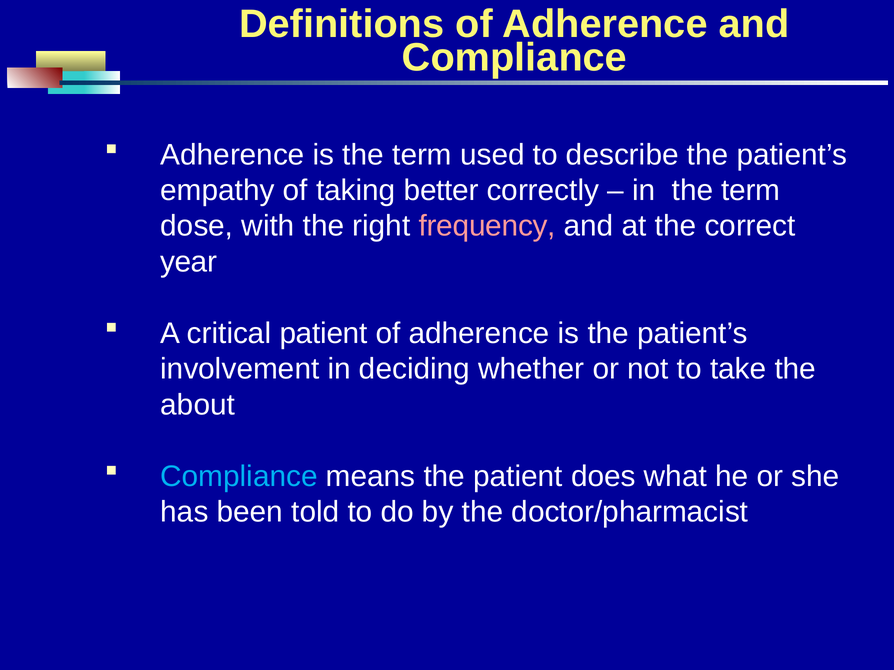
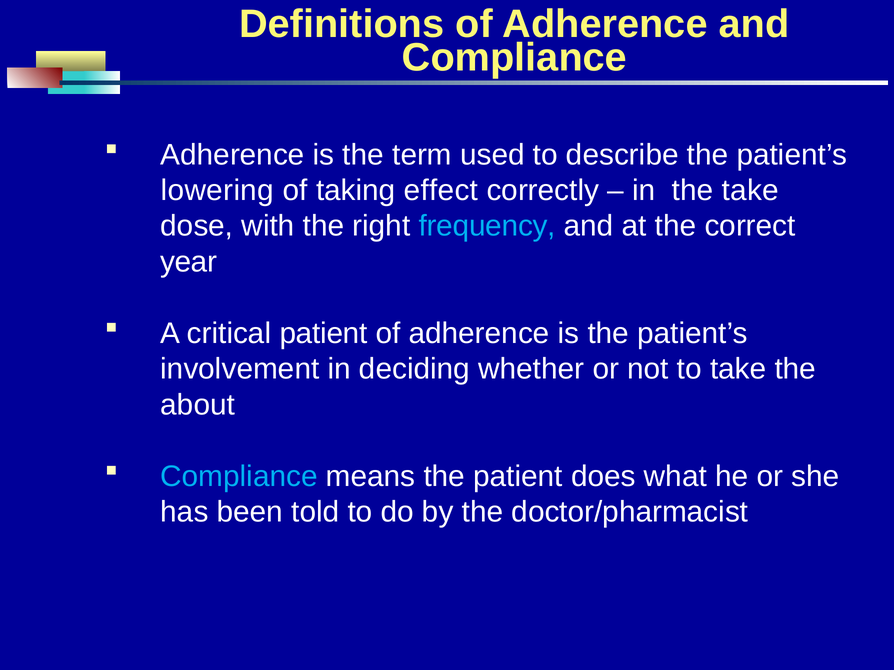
empathy: empathy -> lowering
better: better -> effect
in the term: term -> take
frequency colour: pink -> light blue
